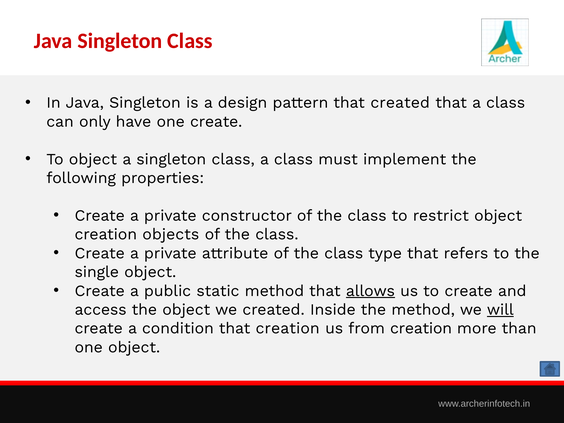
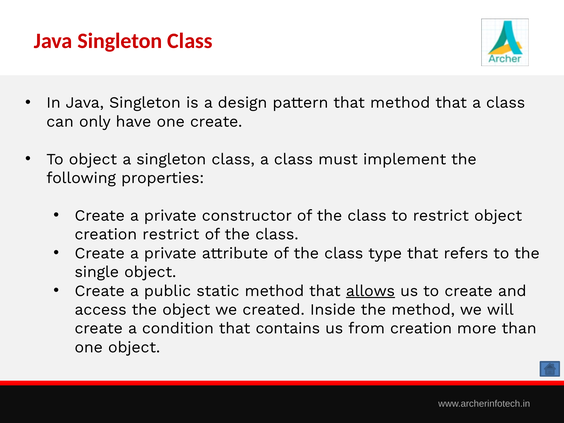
that created: created -> method
creation objects: objects -> restrict
will underline: present -> none
that creation: creation -> contains
